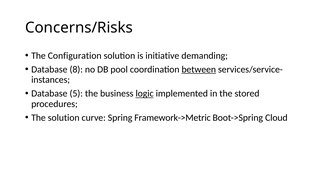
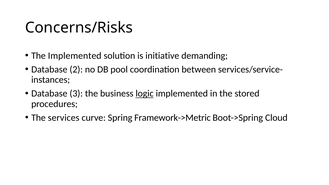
The Configuration: Configuration -> Implemented
8: 8 -> 2
between underline: present -> none
5: 5 -> 3
The solution: solution -> services
